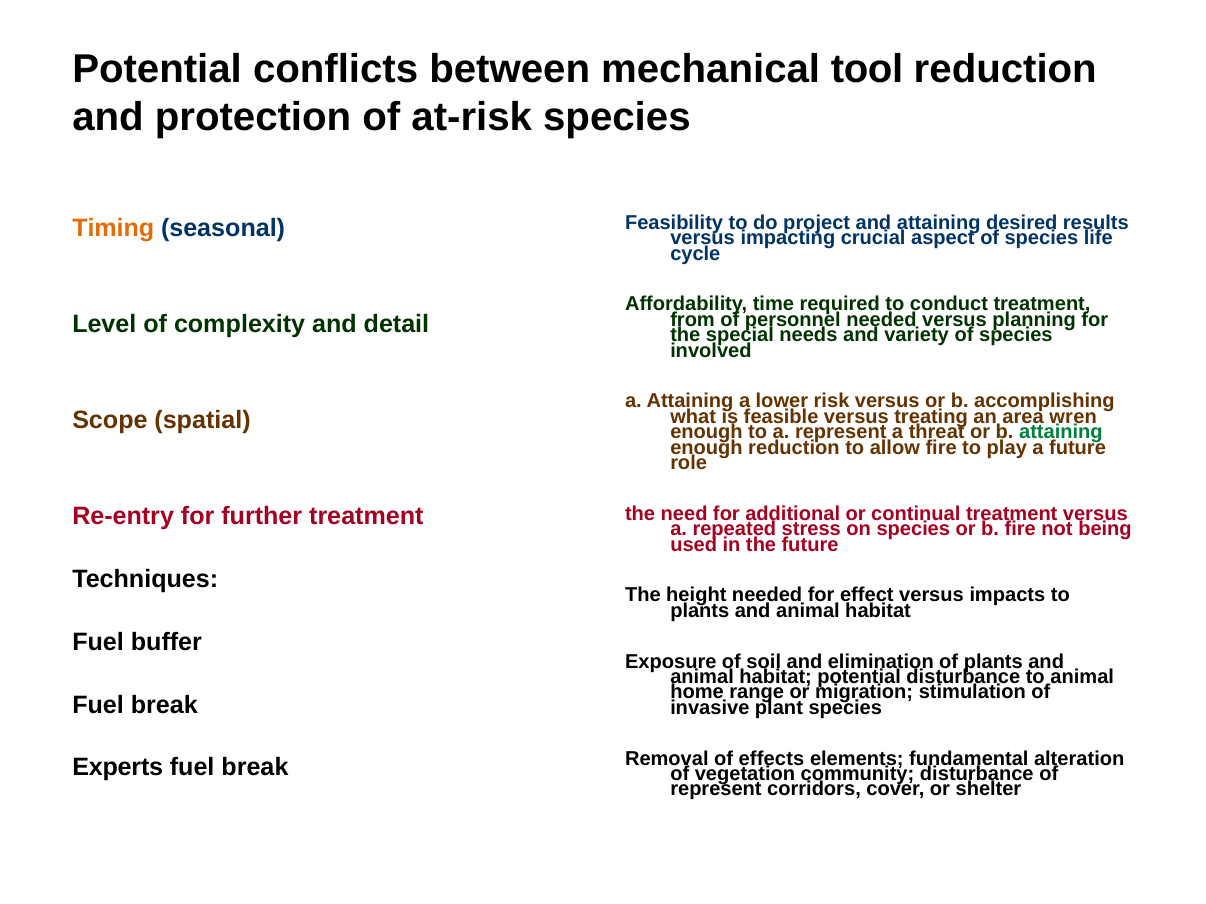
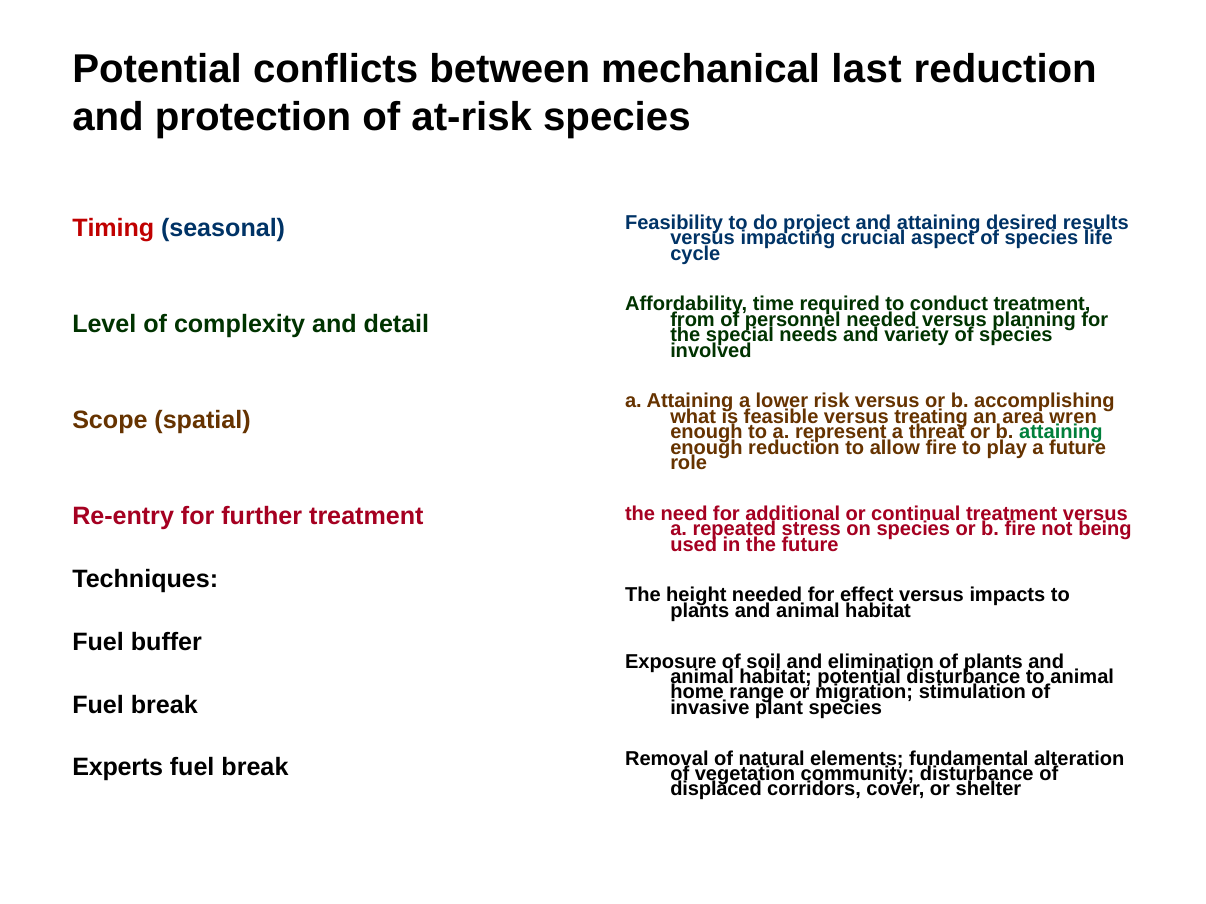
tool: tool -> last
Timing colour: orange -> red
effects: effects -> natural
represent at (716, 790): represent -> displaced
